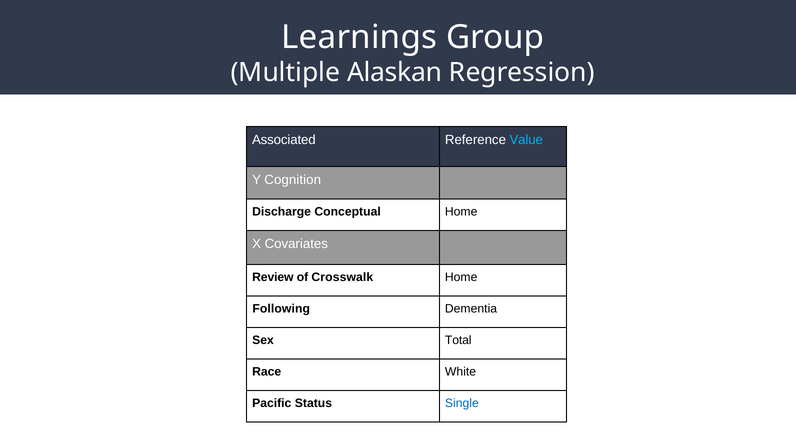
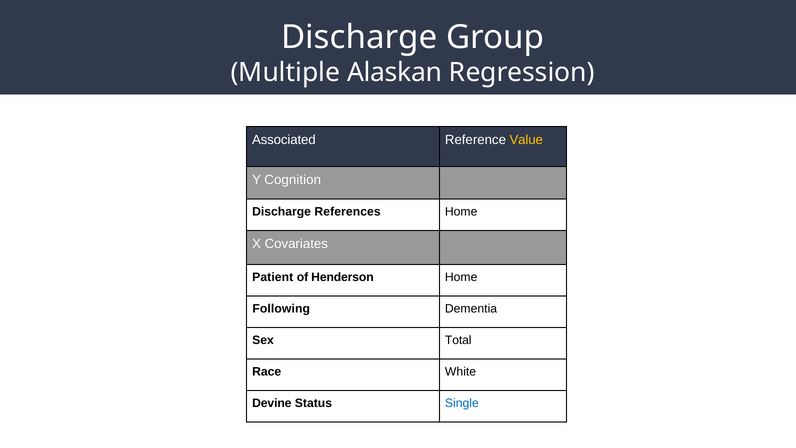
Learnings at (359, 37): Learnings -> Discharge
Value colour: light blue -> yellow
Conceptual: Conceptual -> References
Review: Review -> Patient
Crosswalk: Crosswalk -> Henderson
Pacific: Pacific -> Devine
